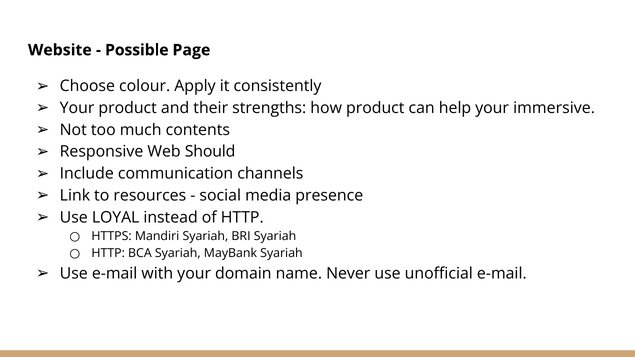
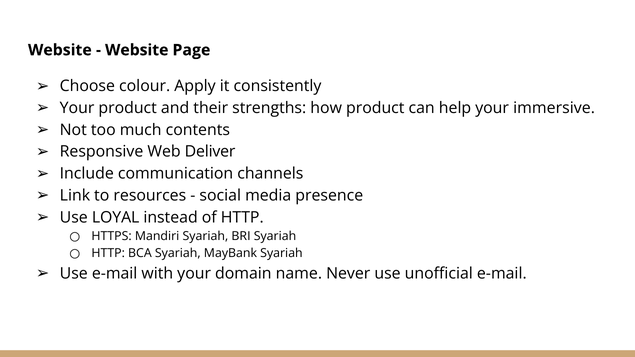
Possible at (137, 50): Possible -> Website
Should: Should -> Deliver
